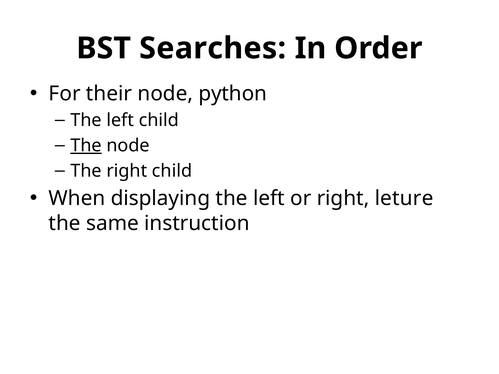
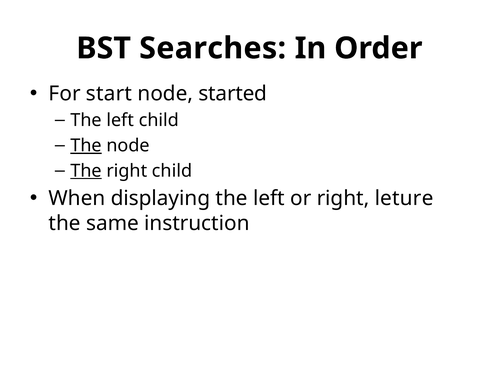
their: their -> start
python: python -> started
The at (86, 171) underline: none -> present
